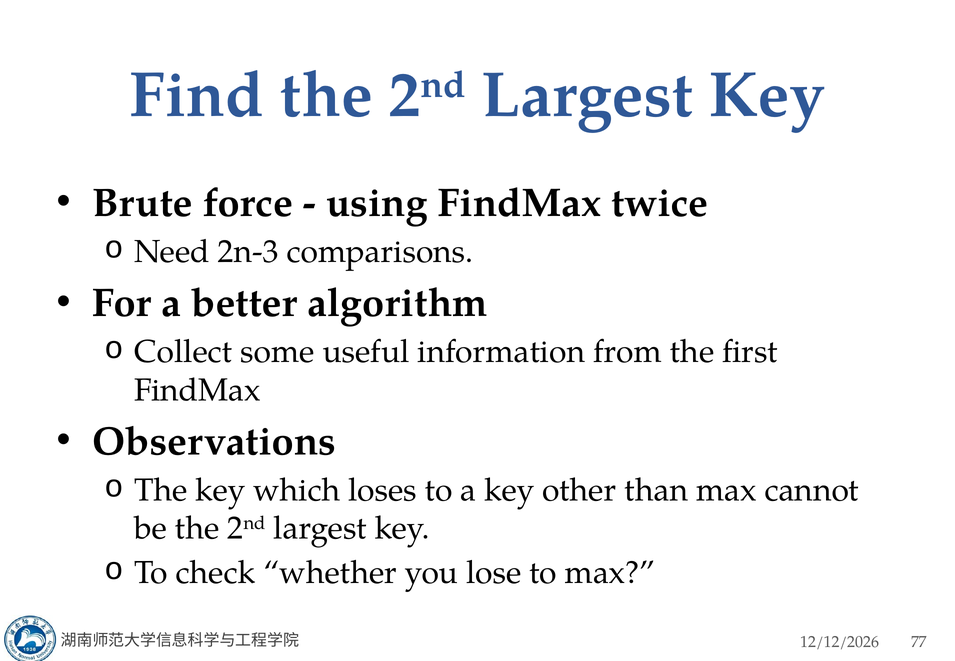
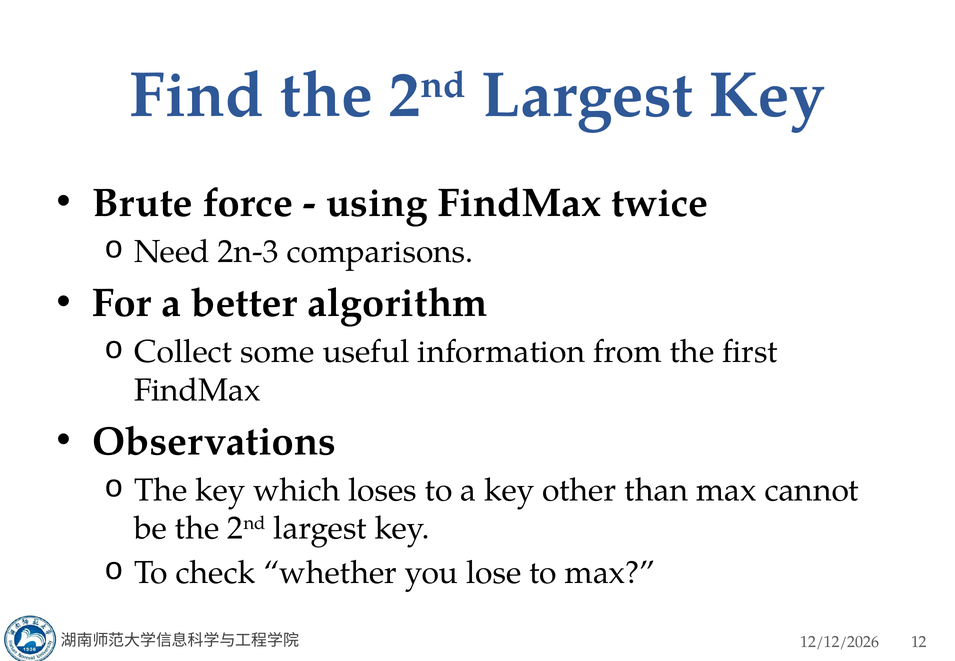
77: 77 -> 12
